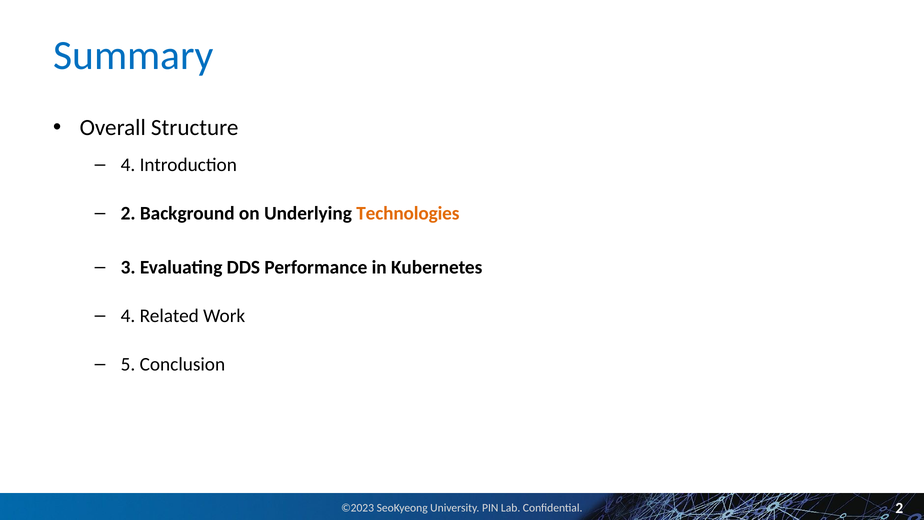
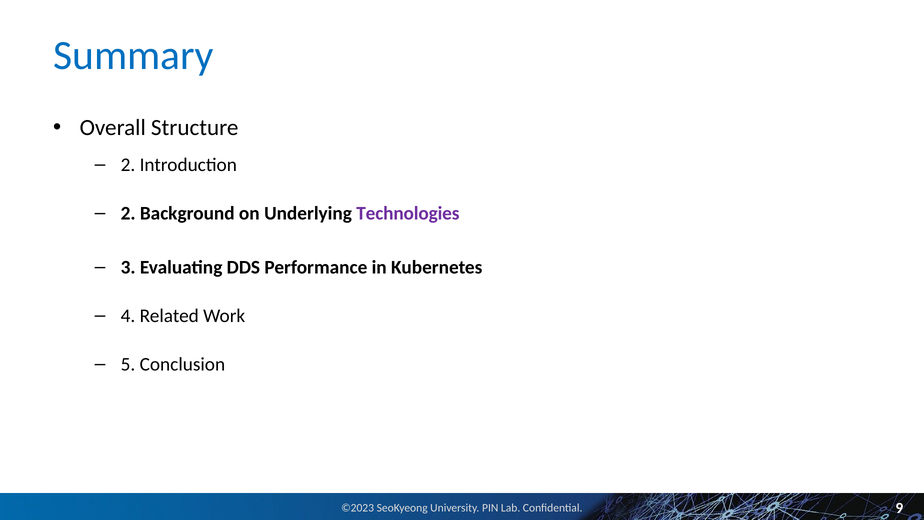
4 at (128, 165): 4 -> 2
Technologies colour: orange -> purple
2 at (899, 508): 2 -> 9
